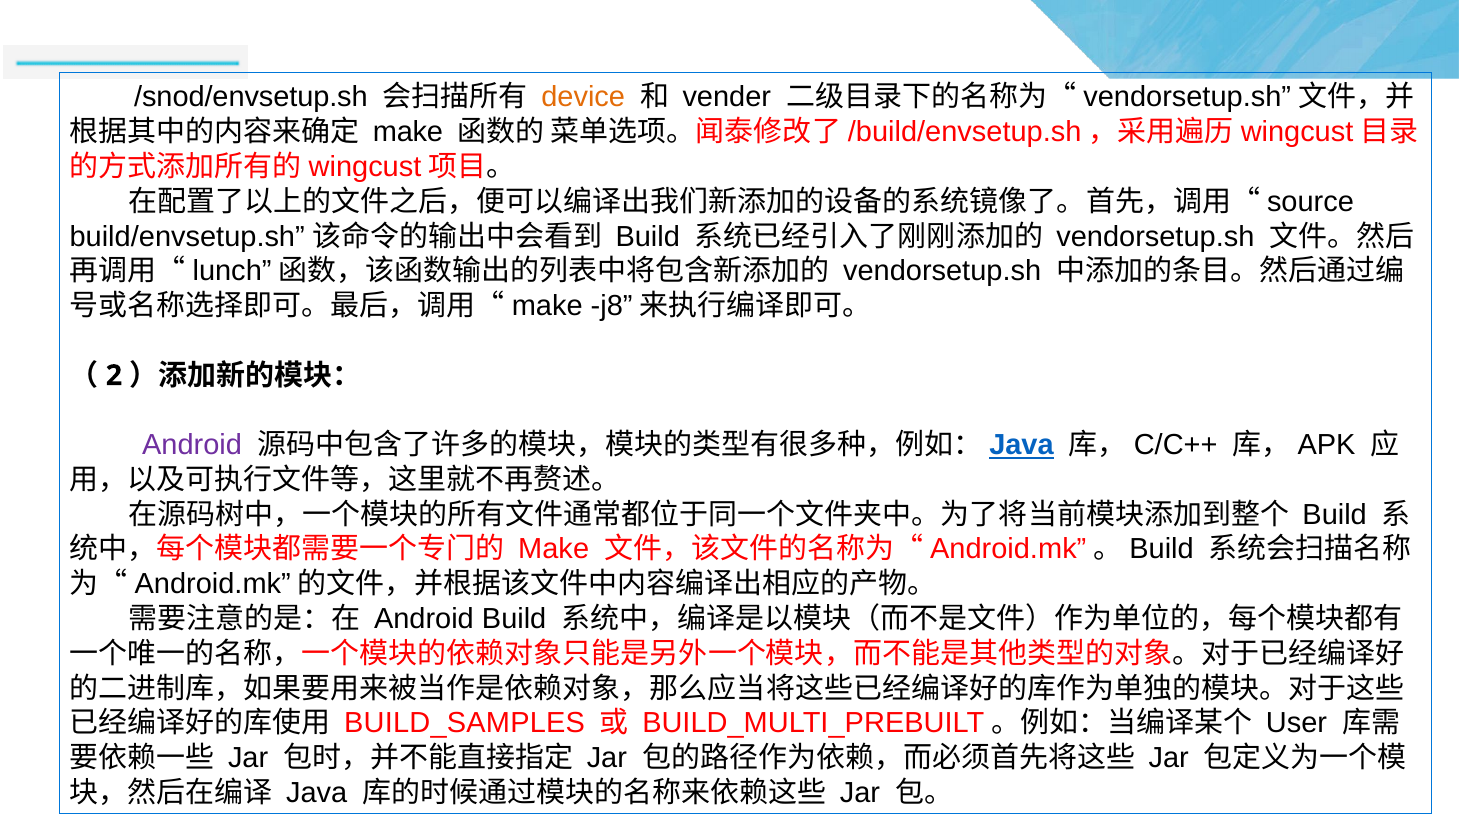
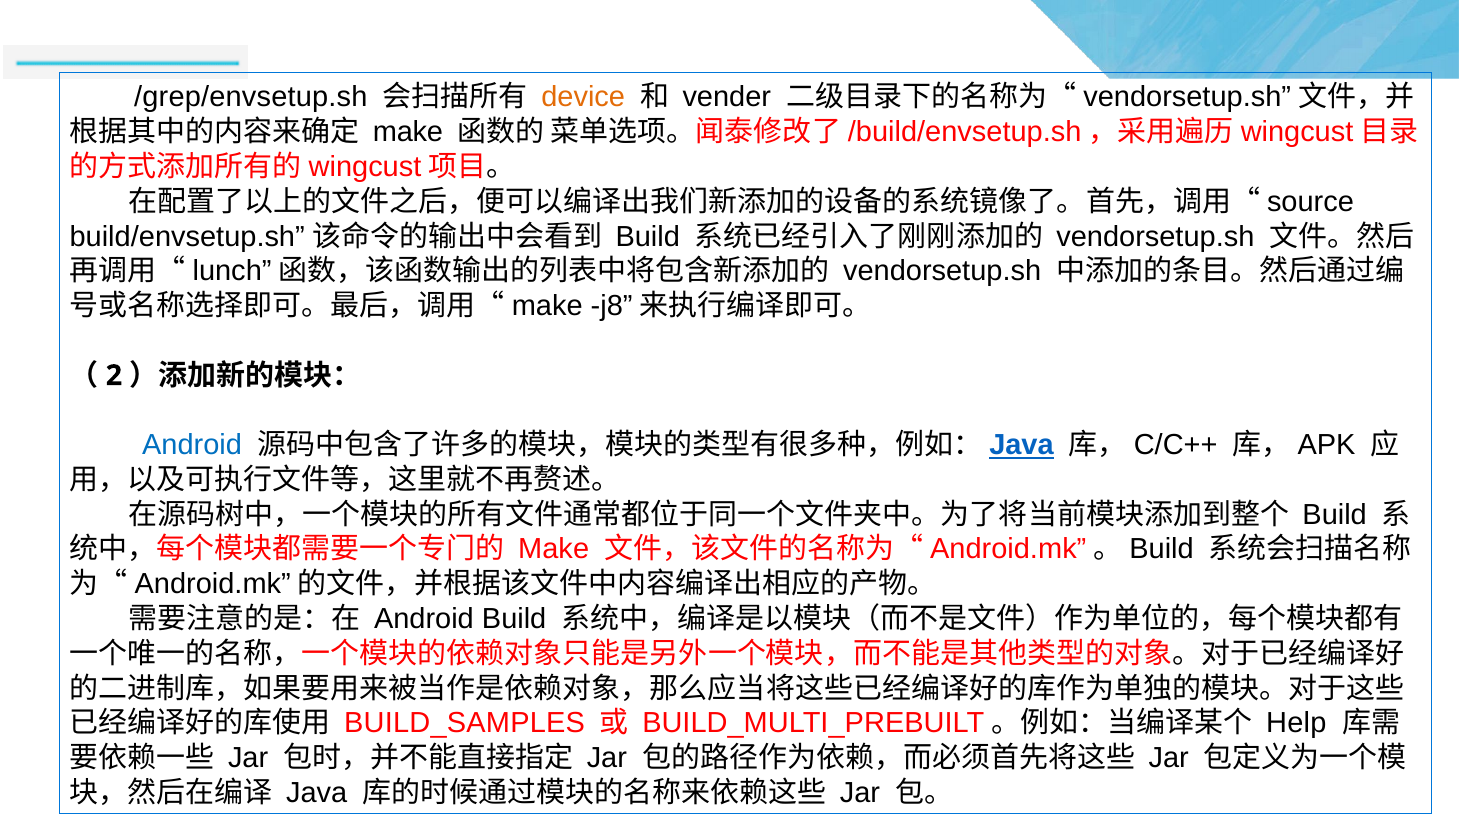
/snod/envsetup.sh: /snod/envsetup.sh -> /grep/envsetup.sh
Android at (192, 445) colour: purple -> blue
User: User -> Help
